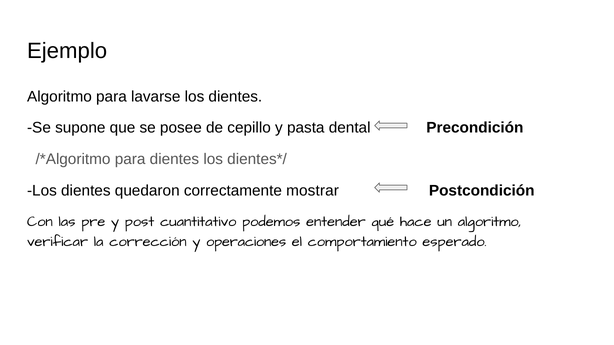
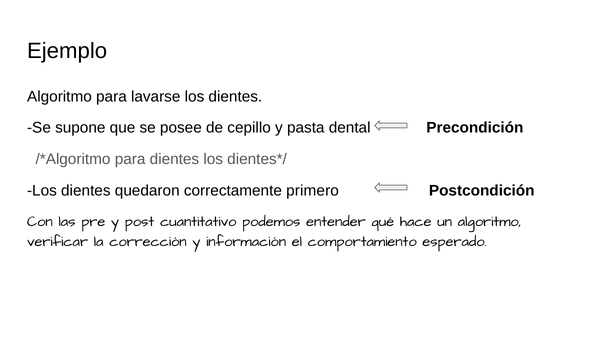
mostrar: mostrar -> primero
operaciones: operaciones -> información
